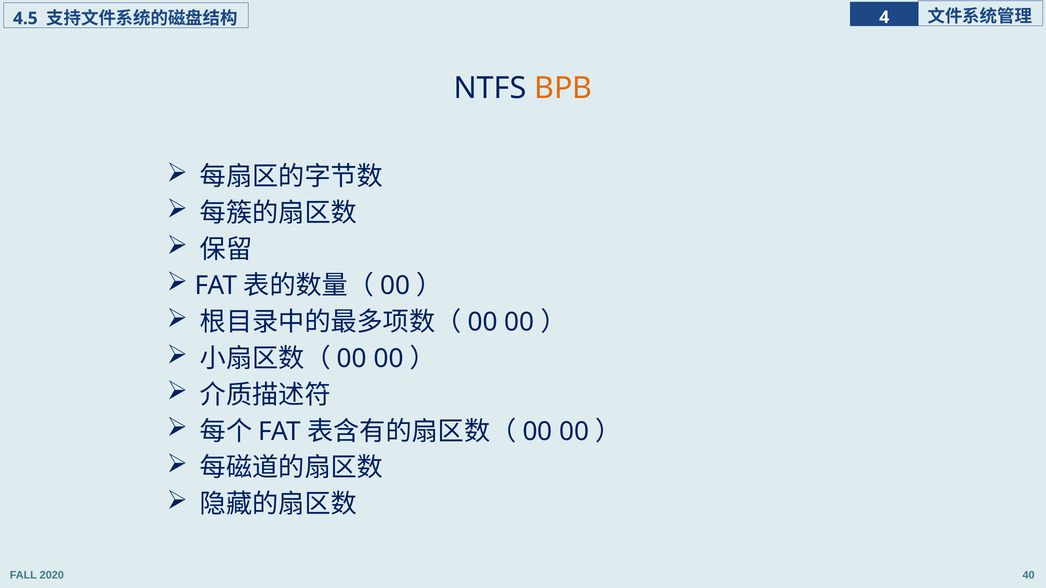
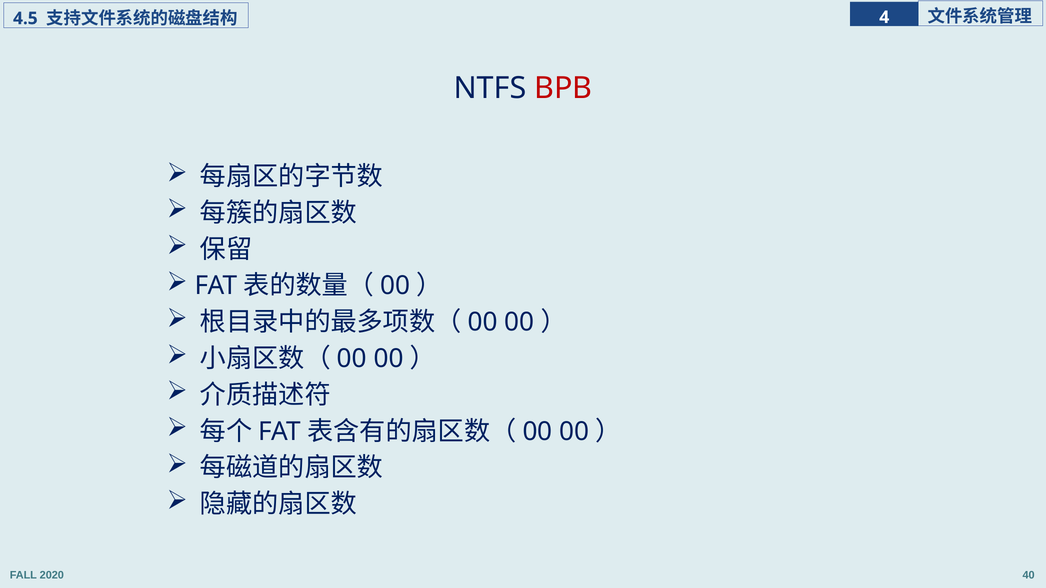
BPB colour: orange -> red
